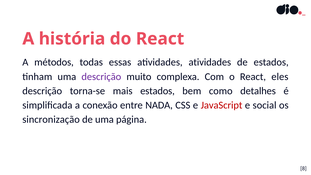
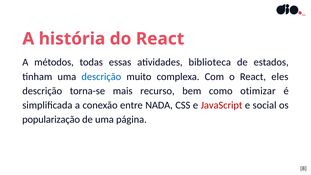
atividades atividades: atividades -> biblioteca
descrição at (101, 77) colour: purple -> blue
mais estados: estados -> recurso
detalhes: detalhes -> otimizar
sincronização: sincronização -> popularização
